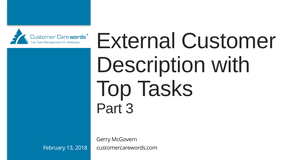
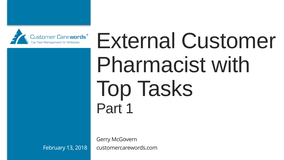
Description: Description -> Pharmacist
3: 3 -> 1
